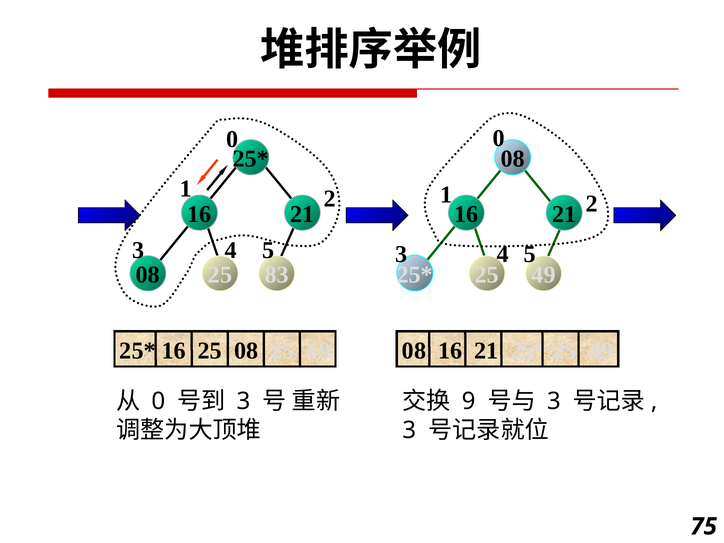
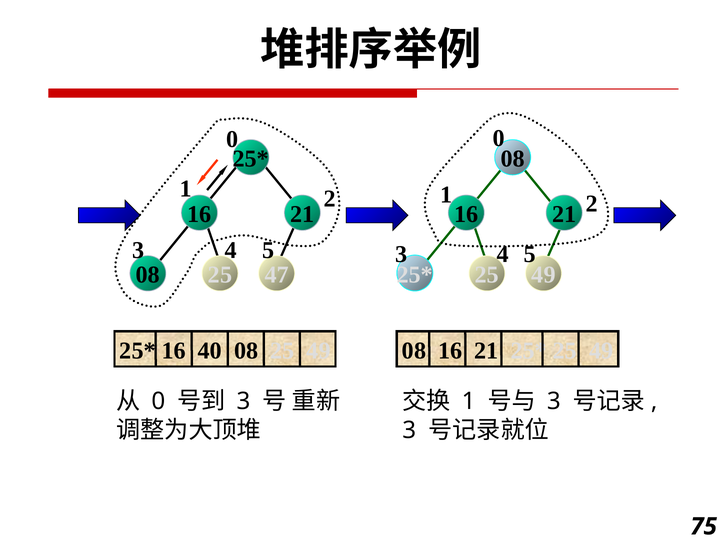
83: 83 -> 47
16 25: 25 -> 40
9 at (469, 401): 9 -> 1
